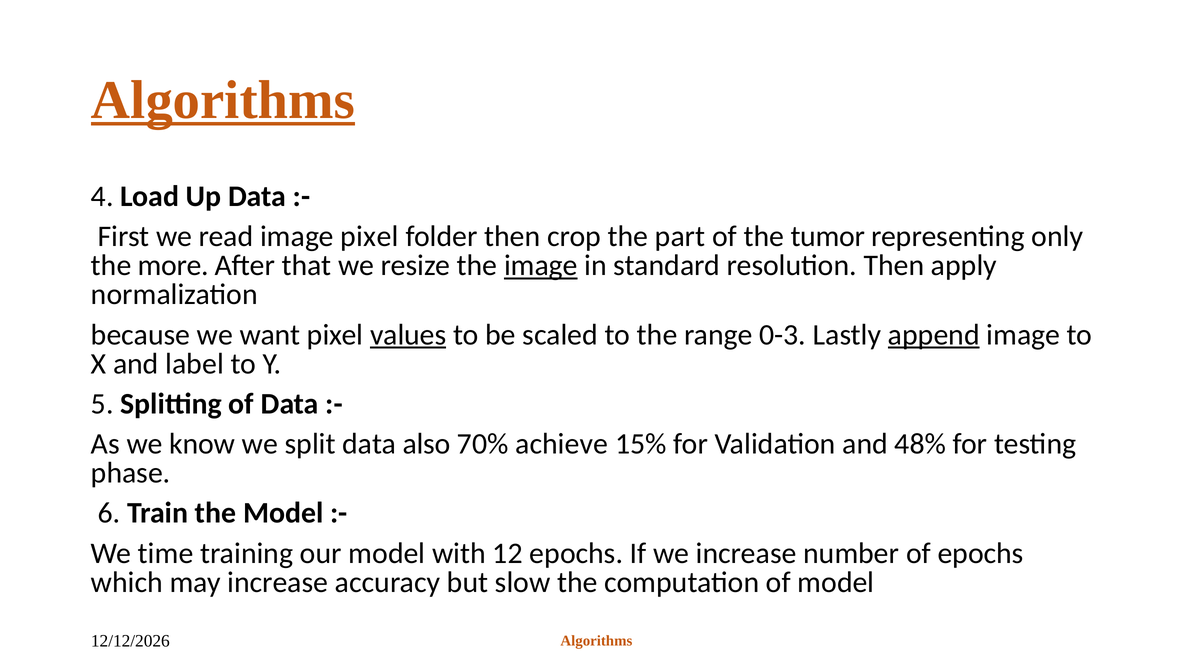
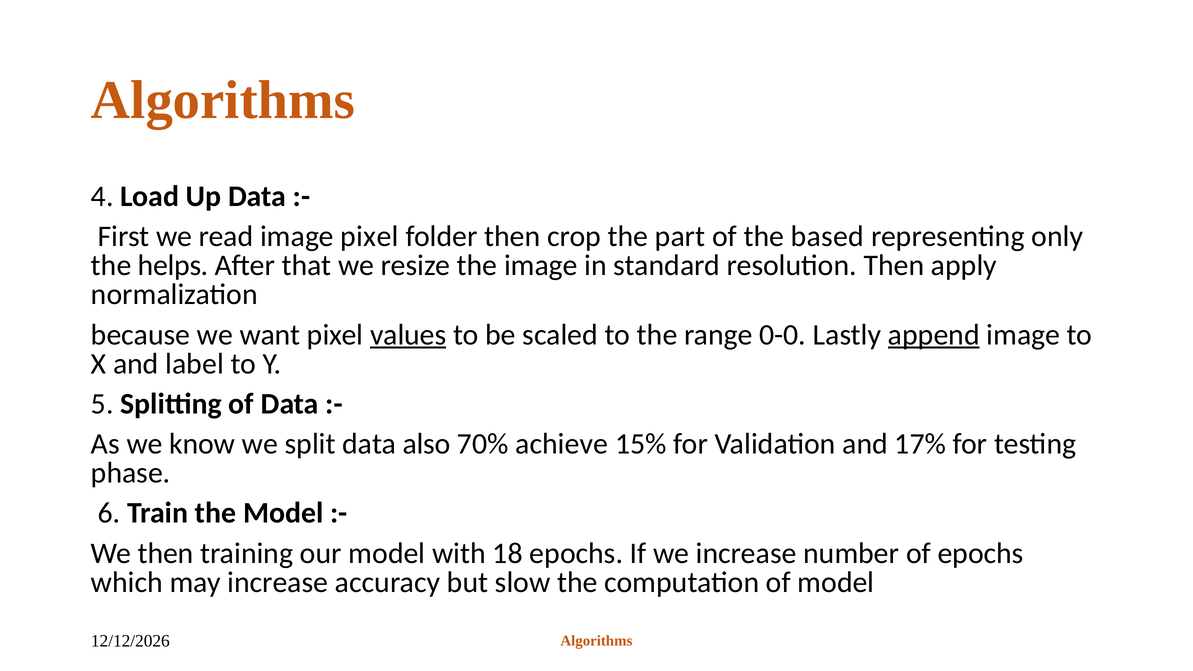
Algorithms at (223, 100) underline: present -> none
tumor: tumor -> based
more: more -> helps
image at (541, 266) underline: present -> none
0-3: 0-3 -> 0-0
48%: 48% -> 17%
We time: time -> then
12: 12 -> 18
